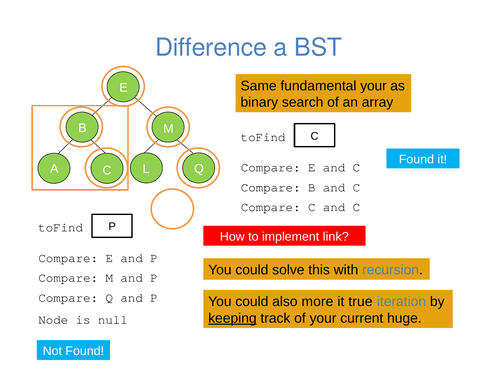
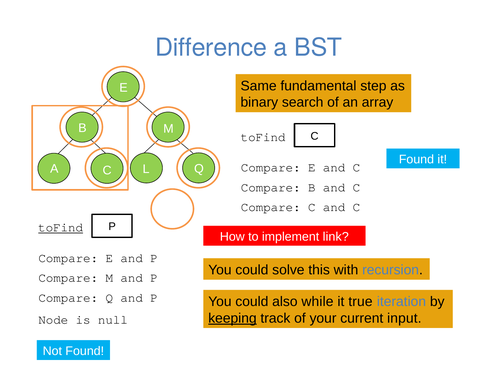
fundamental your: your -> step
toFind at (61, 227) underline: none -> present
more: more -> while
huge: huge -> input
